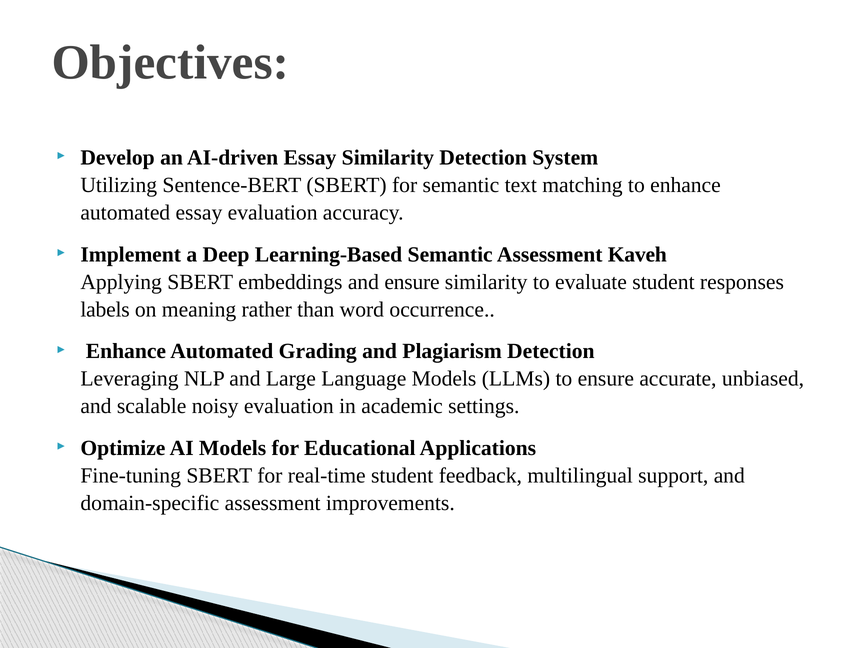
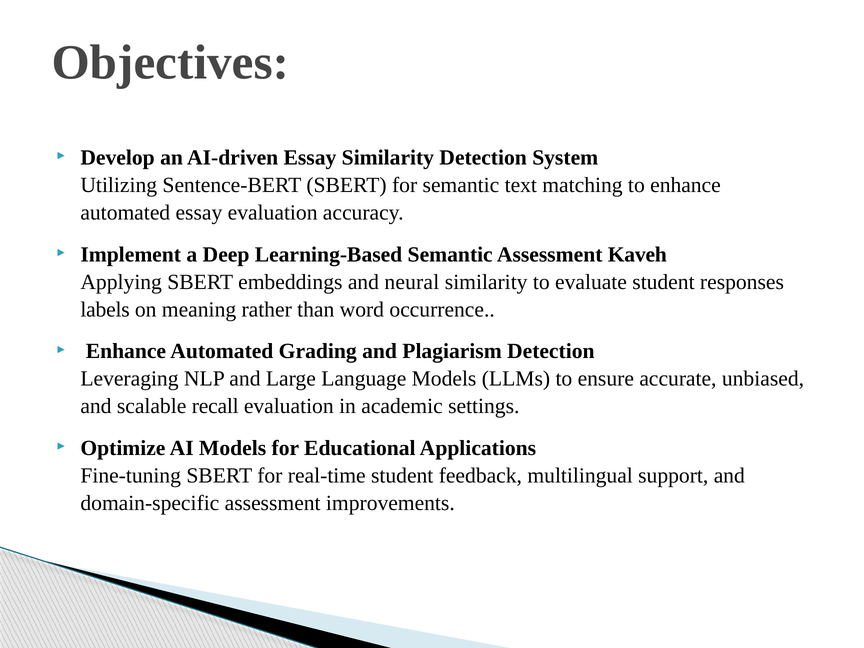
and ensure: ensure -> neural
noisy: noisy -> recall
